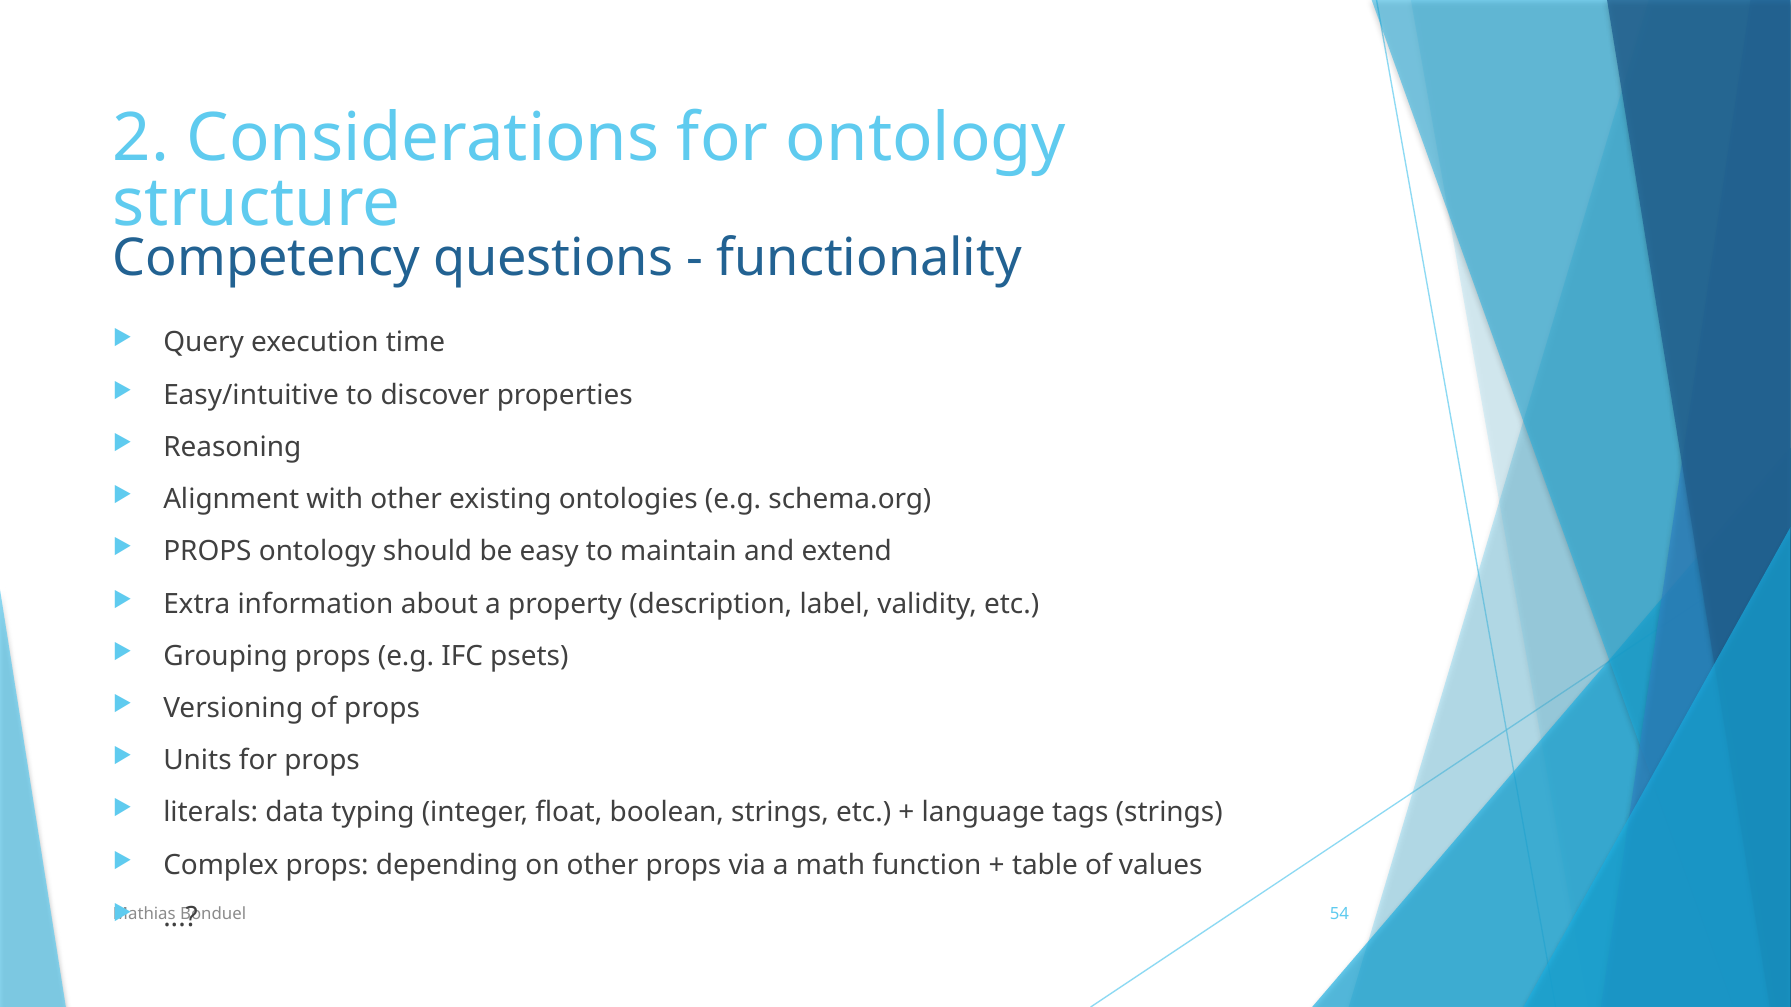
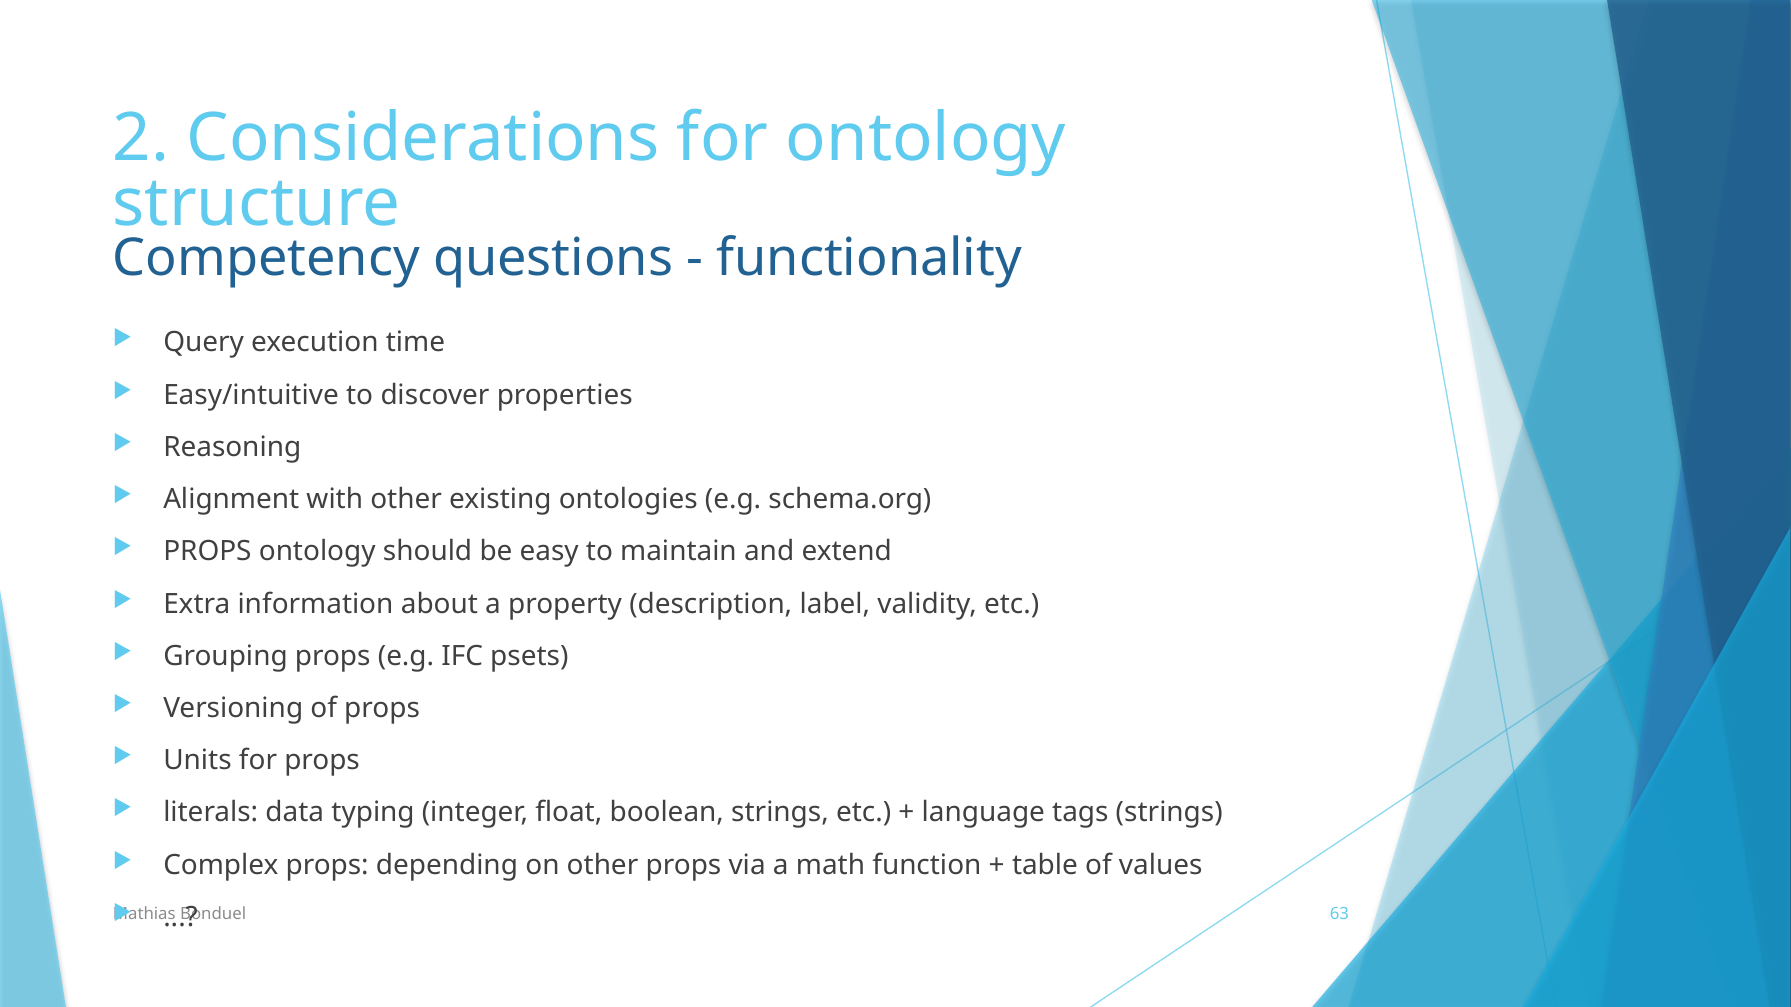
54: 54 -> 63
